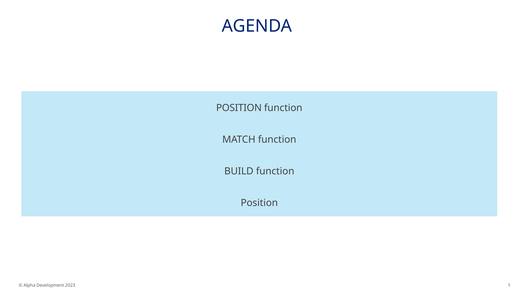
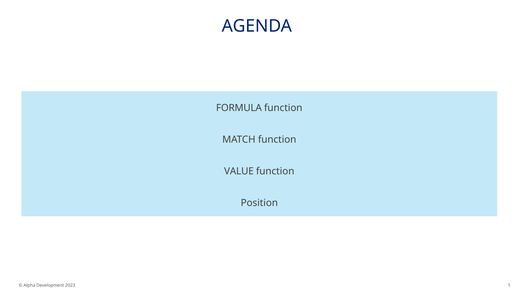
POSITION at (239, 108): POSITION -> FORMULA
BUILD: BUILD -> VALUE
